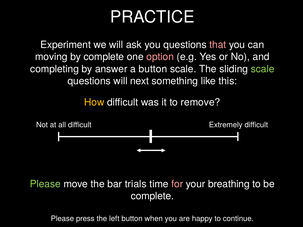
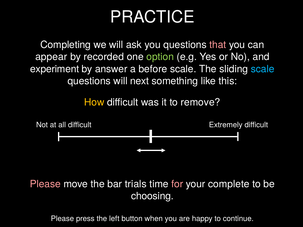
Experiment: Experiment -> Completing
moving: moving -> appear
by complete: complete -> recorded
option colour: pink -> light green
completing: completing -> experiment
a button: button -> before
scale at (263, 69) colour: light green -> light blue
Please at (45, 184) colour: light green -> pink
breathing: breathing -> complete
complete at (152, 196): complete -> choosing
